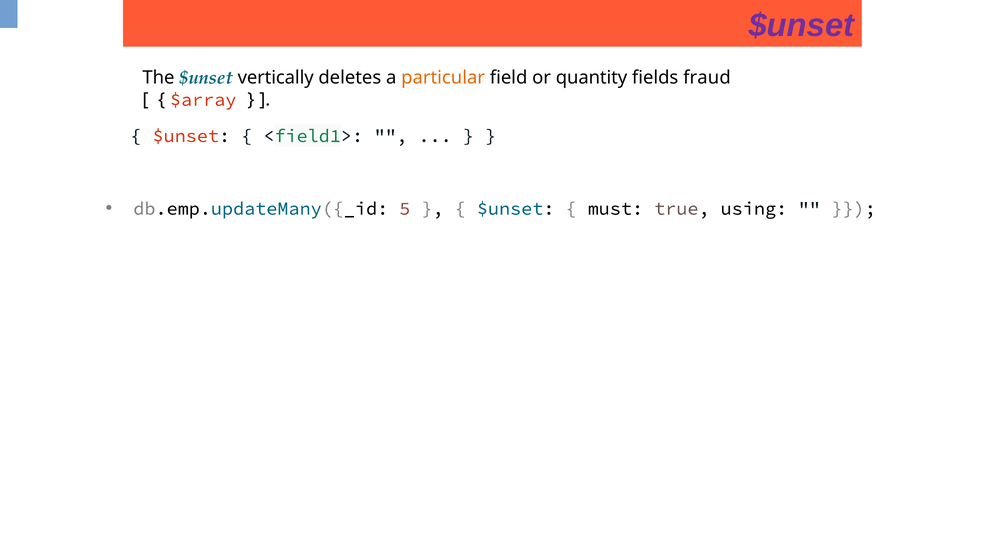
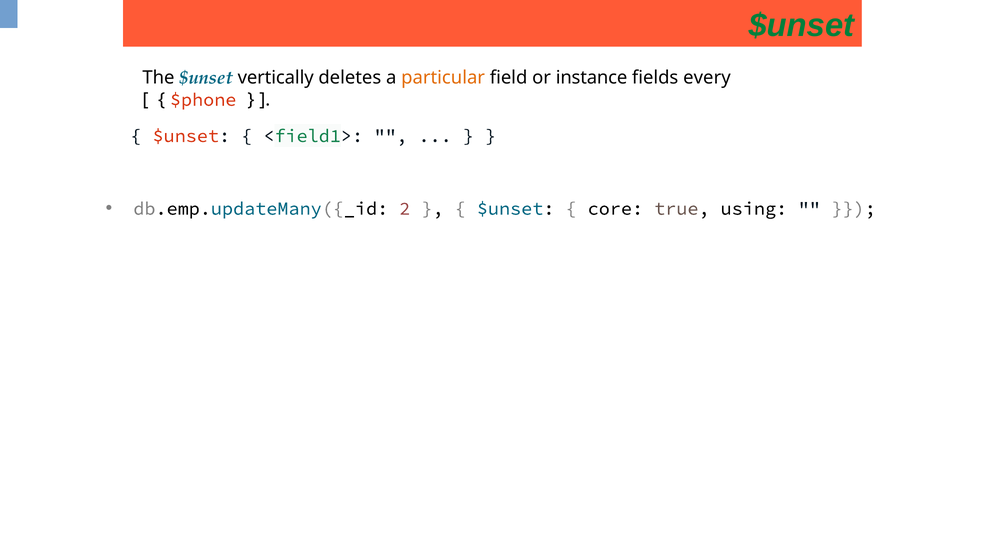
$unset at (802, 26) colour: purple -> green
quantity: quantity -> instance
fraud: fraud -> every
$array: $array -> $phone
5: 5 -> 2
must: must -> core
